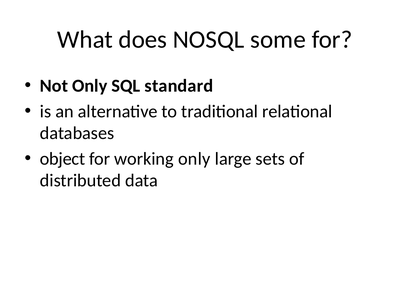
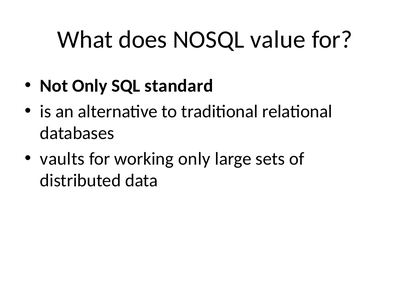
some: some -> value
object: object -> vaults
